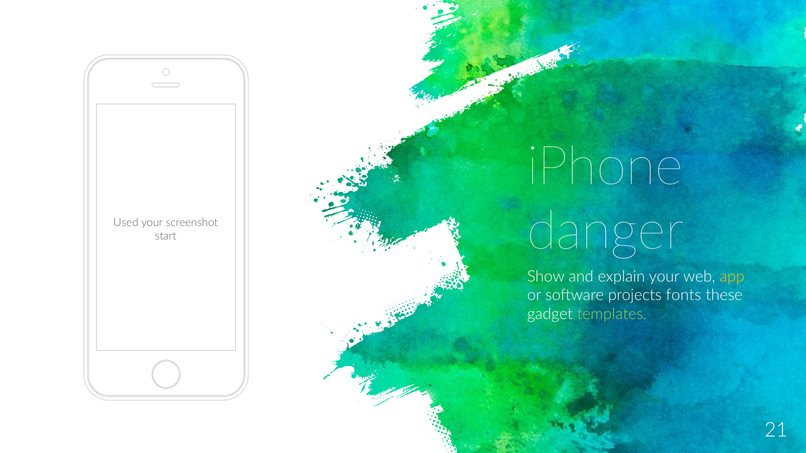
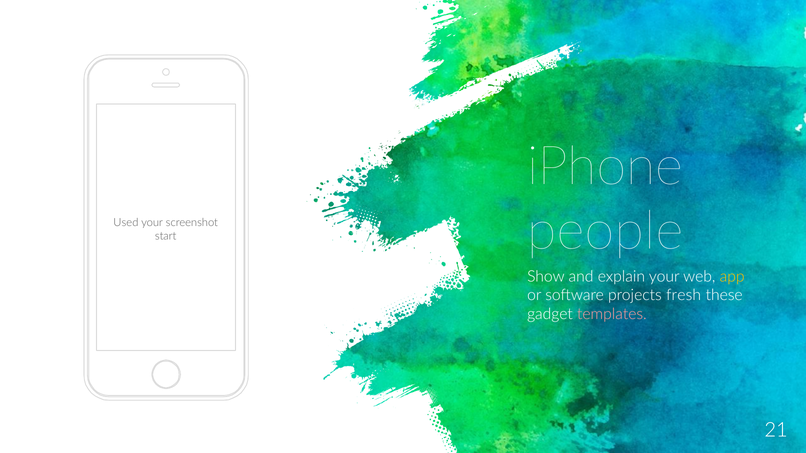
danger: danger -> people
fonts: fonts -> fresh
templates colour: light green -> pink
